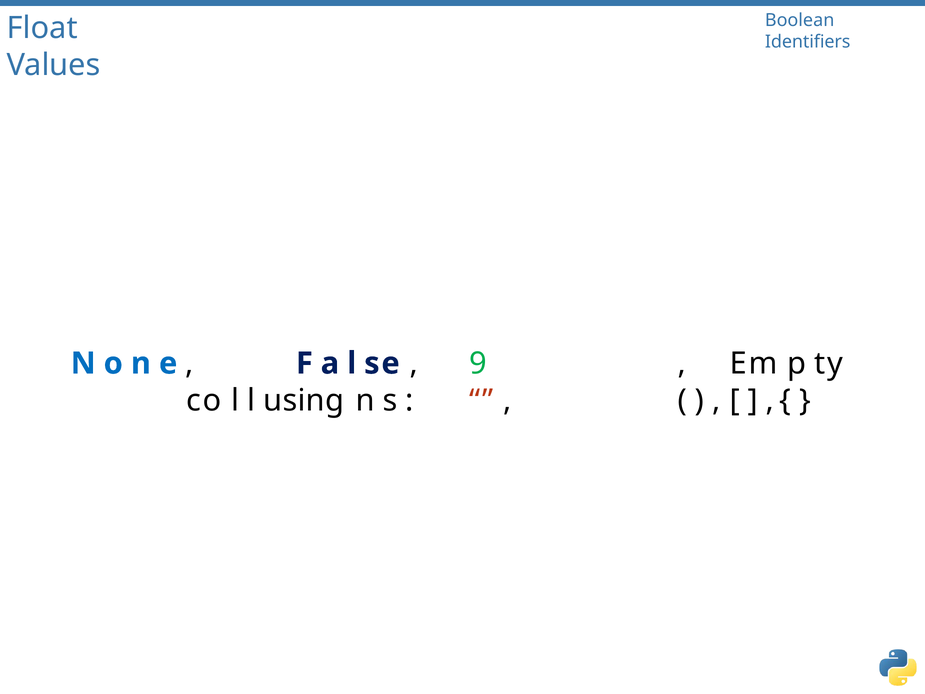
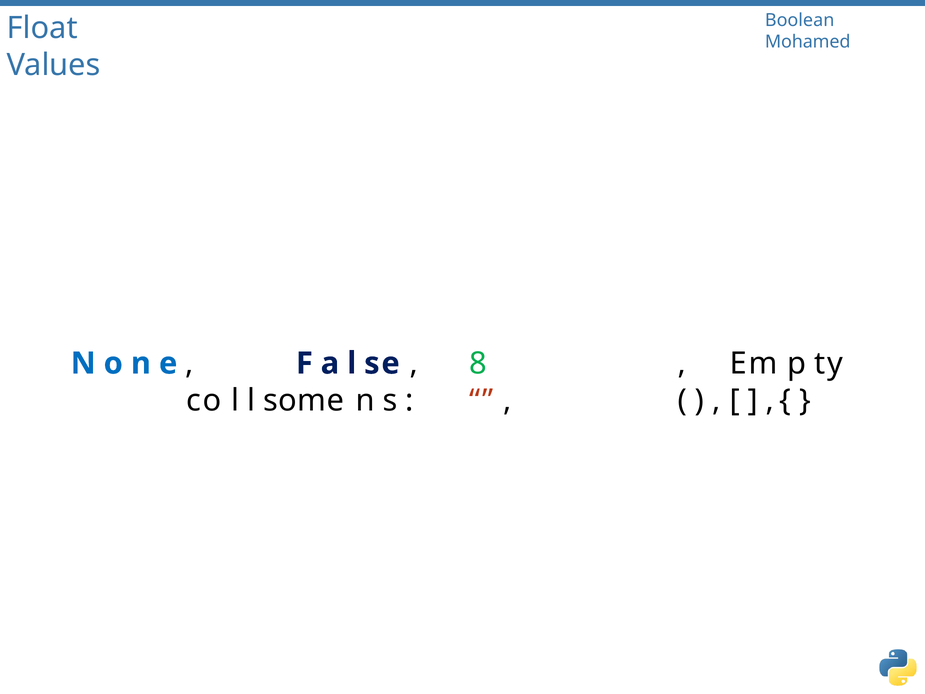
Identifiers: Identifiers -> Mohamed
9: 9 -> 8
using: using -> some
